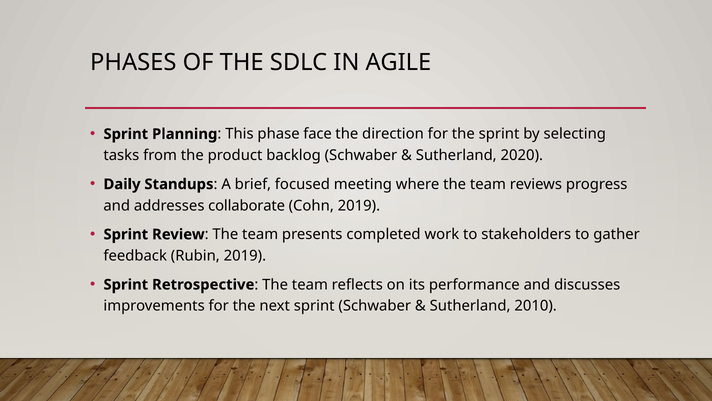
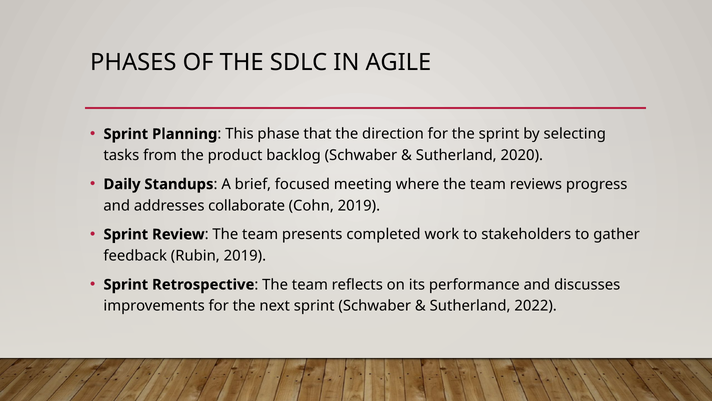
face: face -> that
2010: 2010 -> 2022
